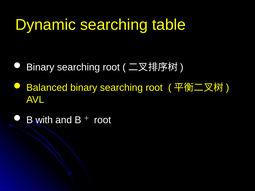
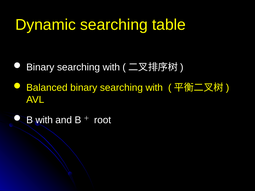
root at (111, 67): root -> with
Balanced binary searching root: root -> with
